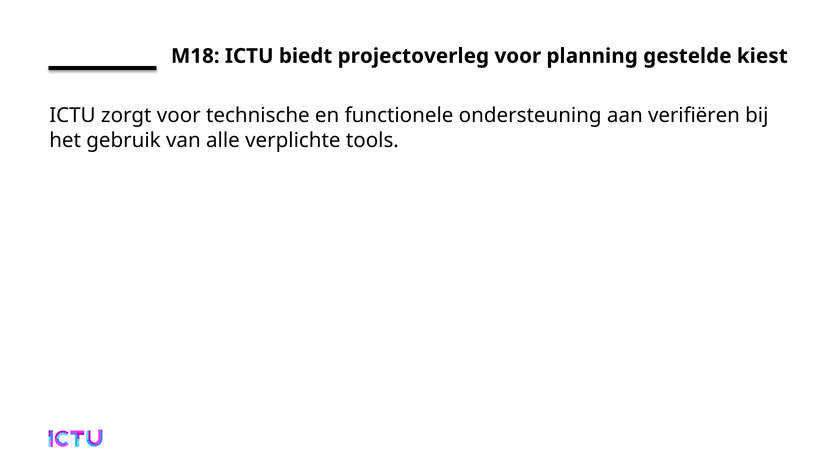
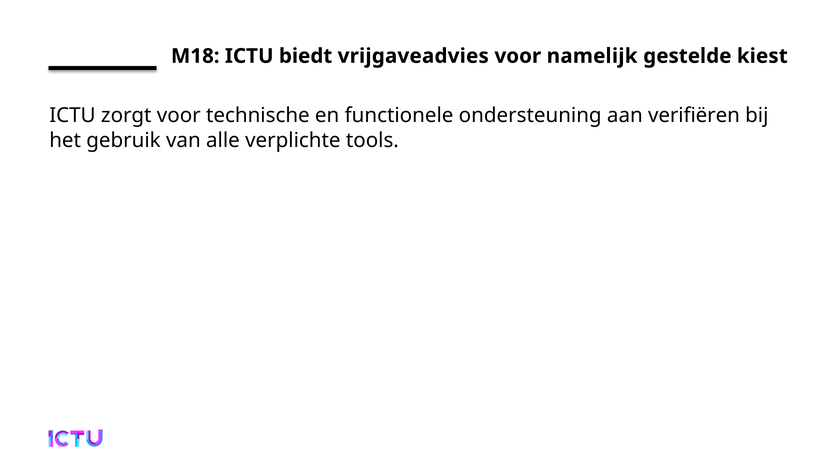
projectoverleg: projectoverleg -> vrijgaveadvies
planning: planning -> namelijk
